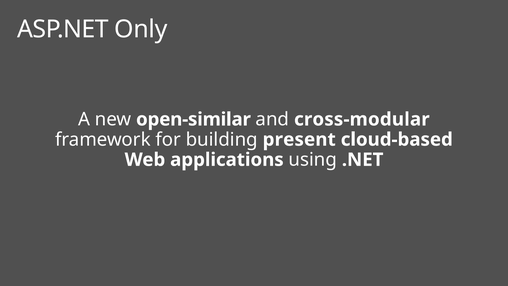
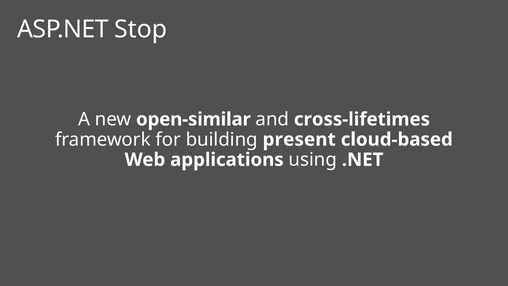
Only: Only -> Stop
cross-modular: cross-modular -> cross-lifetimes
